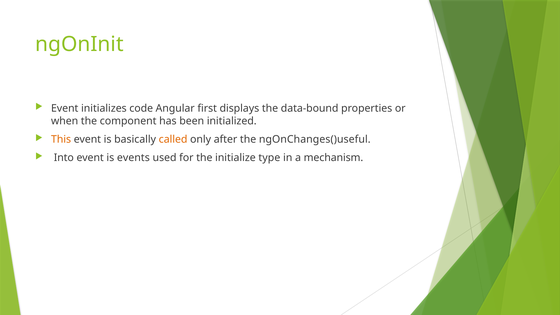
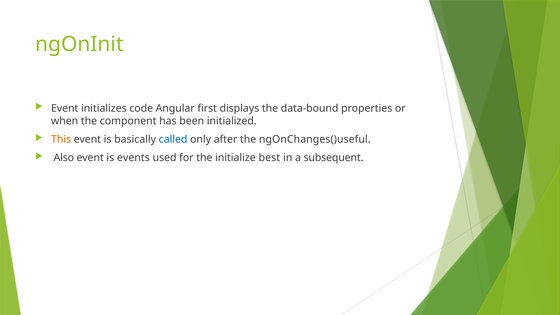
called colour: orange -> blue
Into: Into -> Also
type: type -> best
mechanism: mechanism -> subsequent
